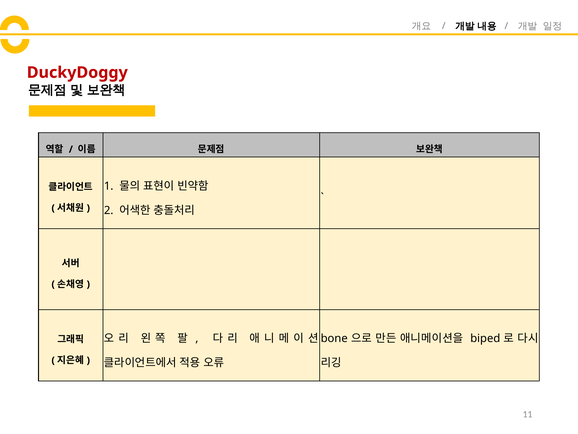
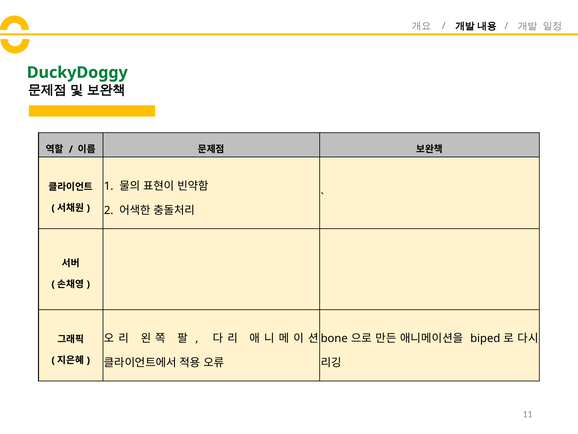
DuckyDoggy colour: red -> green
